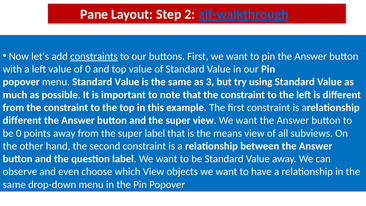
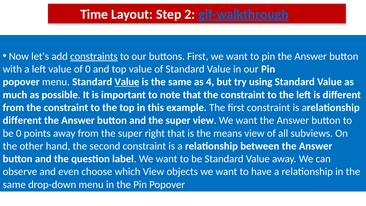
Pane: Pane -> Time
Value at (127, 82) underline: none -> present
3: 3 -> 4
super label: label -> right
